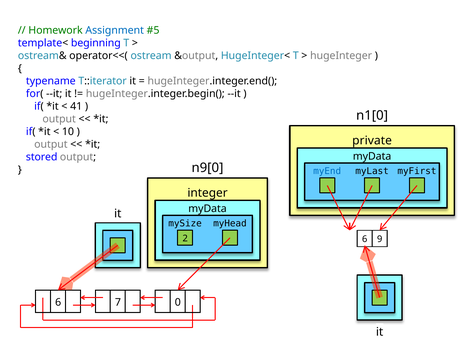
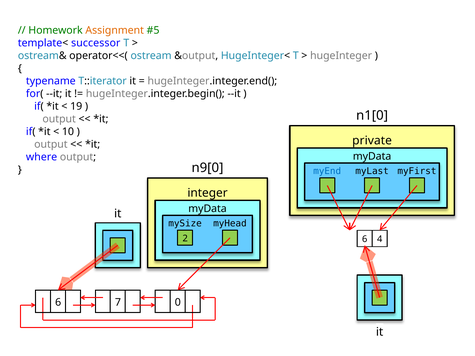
Assignment colour: blue -> orange
beginning: beginning -> successor
41: 41 -> 19
stored: stored -> where
9: 9 -> 4
